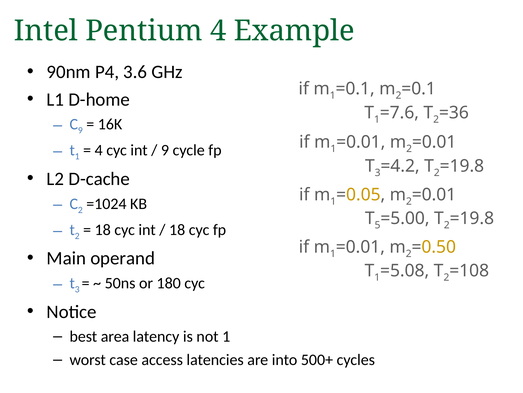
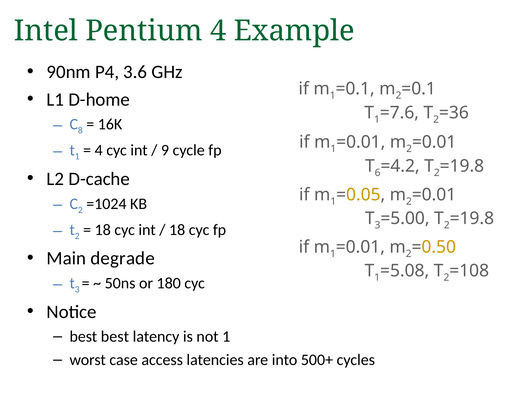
9 at (80, 130): 9 -> 8
3 at (378, 172): 3 -> 6
5 at (378, 225): 5 -> 3
operand: operand -> degrade
best area: area -> best
